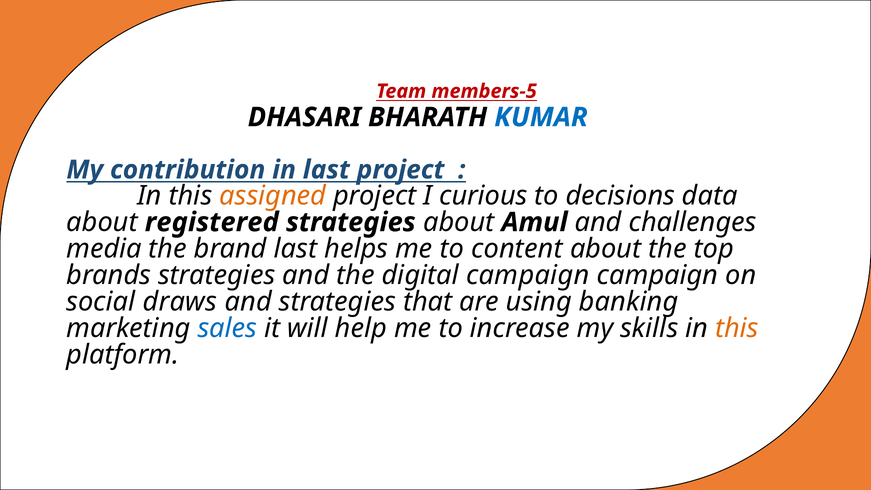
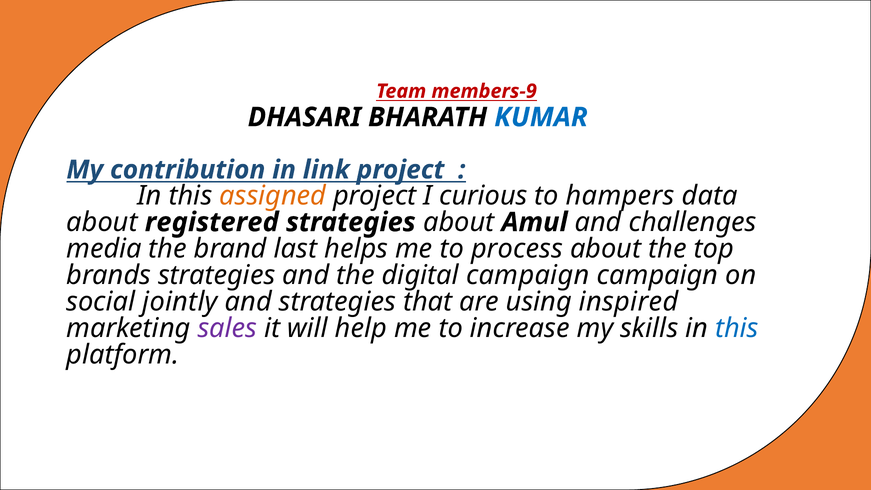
members-5: members-5 -> members-9
in last: last -> link
decisions: decisions -> hampers
content: content -> process
draws: draws -> jointly
banking: banking -> inspired
sales colour: blue -> purple
this at (737, 328) colour: orange -> blue
